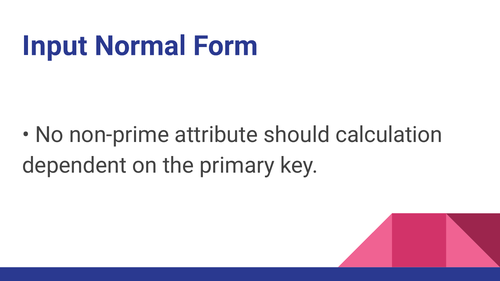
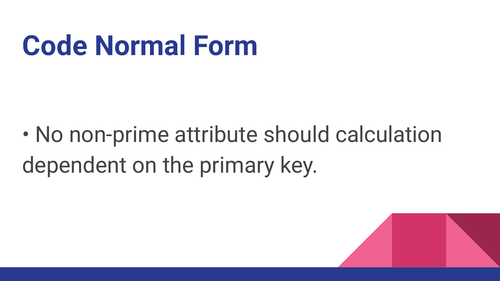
Input: Input -> Code
